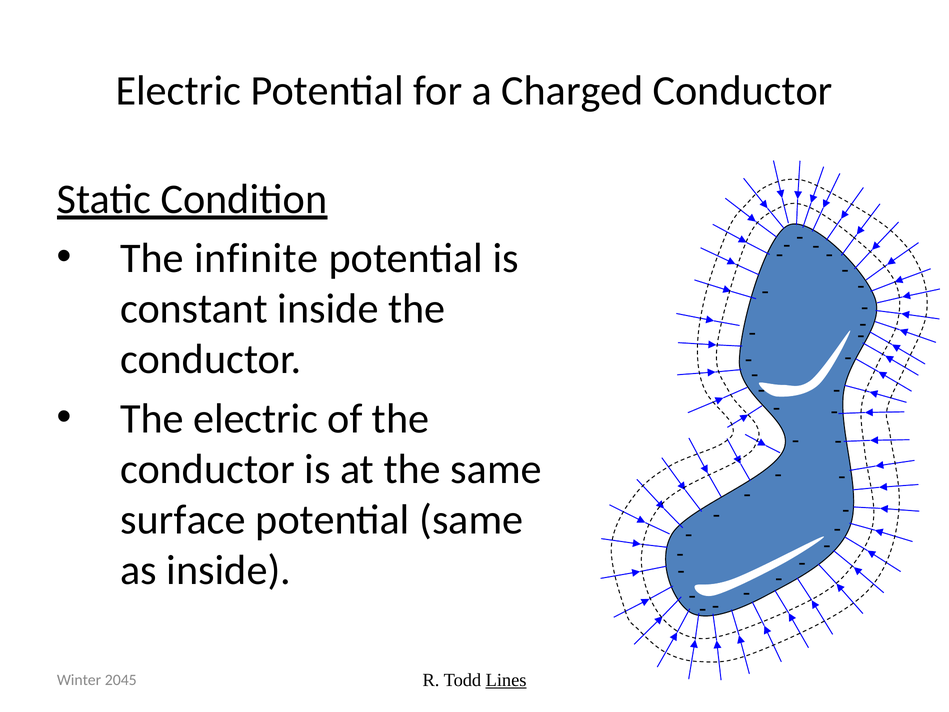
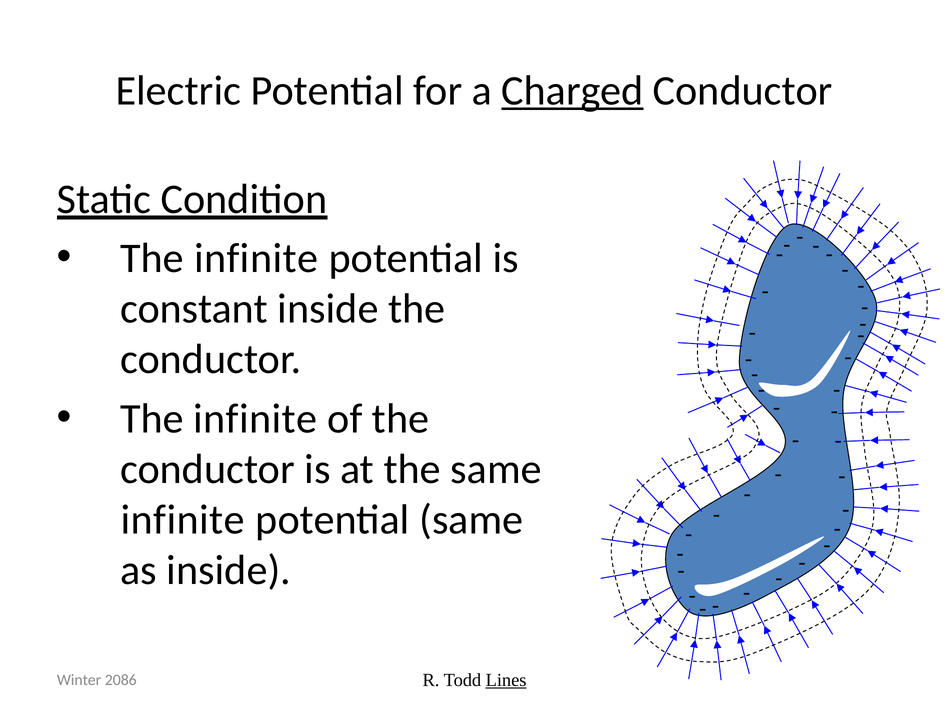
Charged underline: none -> present
electric at (256, 418): electric -> infinite
surface at (183, 520): surface -> infinite
2045: 2045 -> 2086
